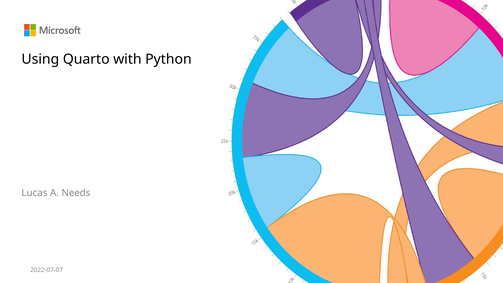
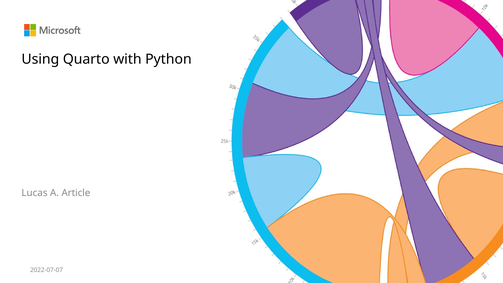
Needs: Needs -> Article
